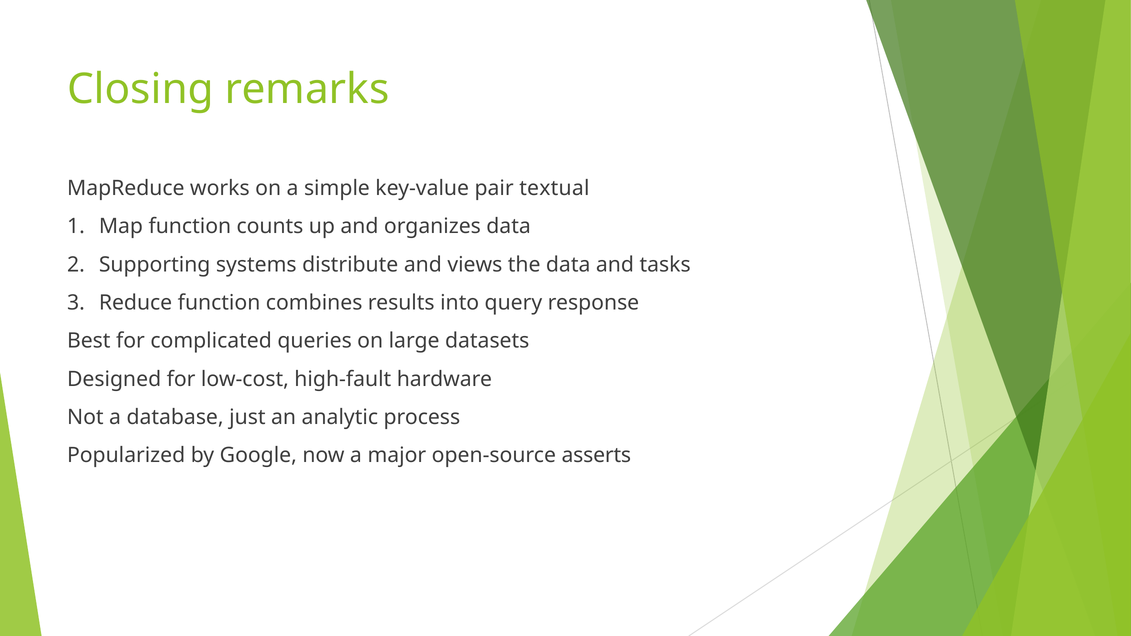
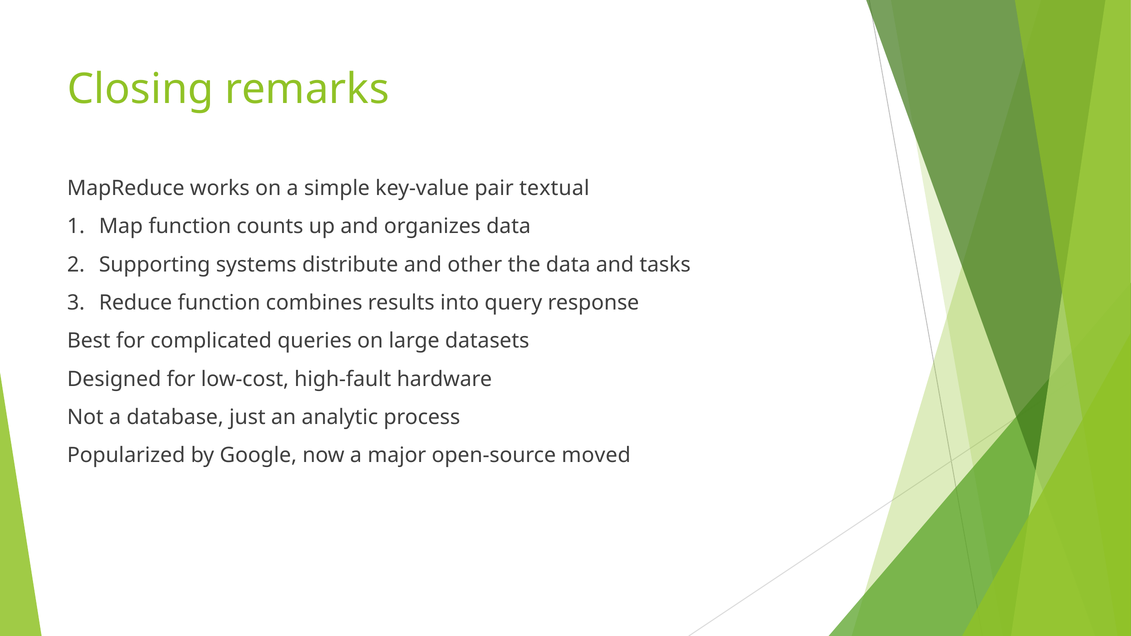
views: views -> other
asserts: asserts -> moved
